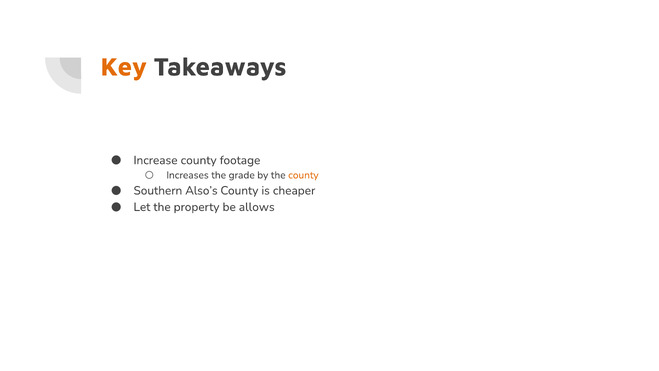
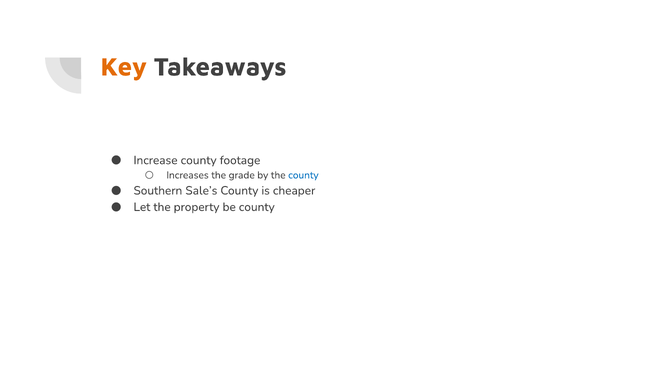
county at (303, 175) colour: orange -> blue
Also’s: Also’s -> Sale’s
be allows: allows -> county
